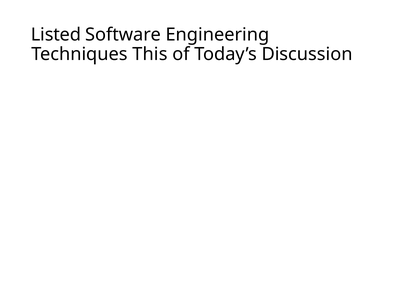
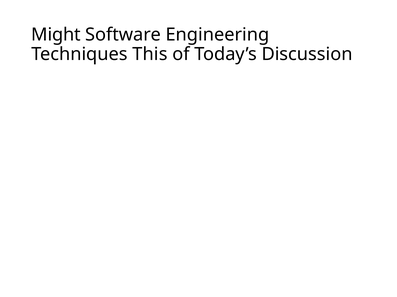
Listed: Listed -> Might
